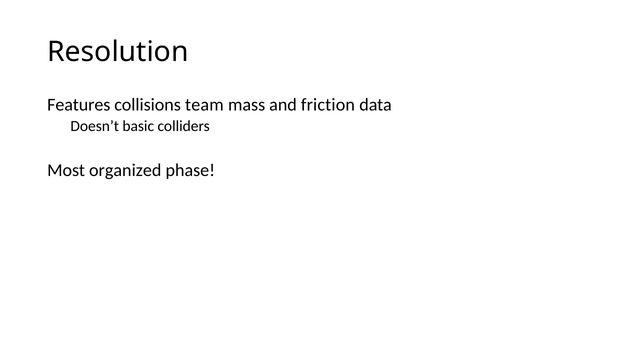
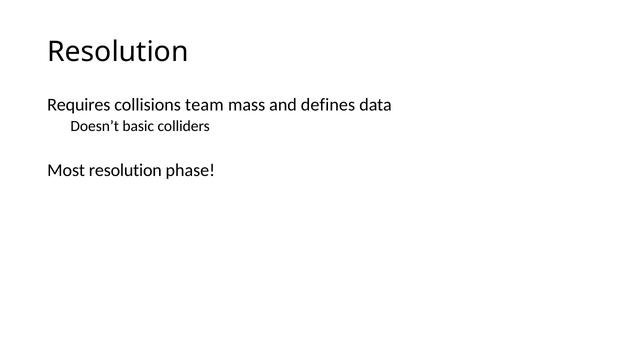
Features: Features -> Requires
friction: friction -> defines
Most organized: organized -> resolution
